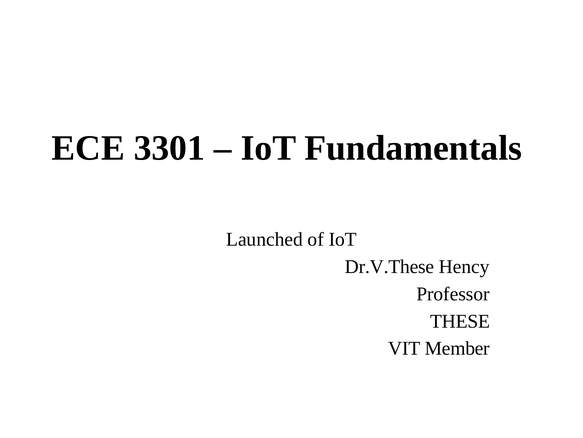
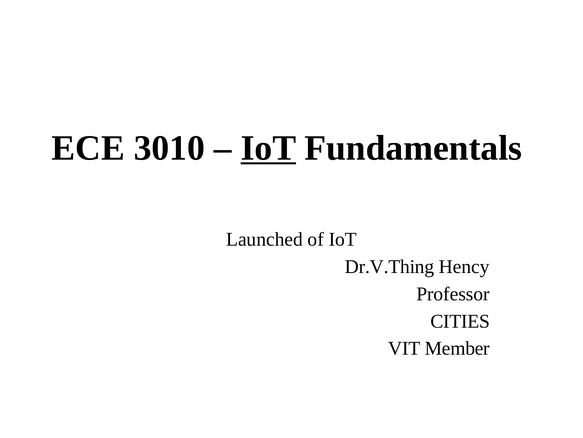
3301: 3301 -> 3010
IoT at (268, 148) underline: none -> present
Dr.V.These: Dr.V.These -> Dr.V.Thing
THESE: THESE -> CITIES
